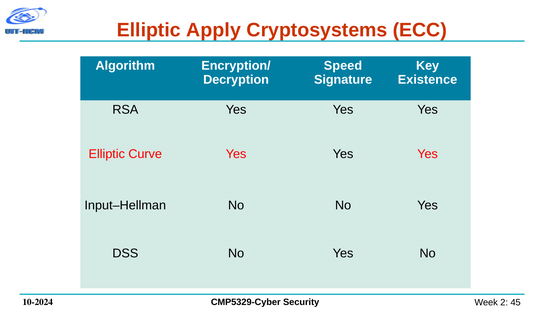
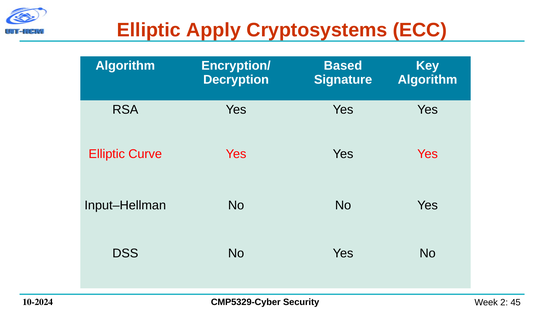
Speed: Speed -> Based
Existence at (427, 80): Existence -> Algorithm
